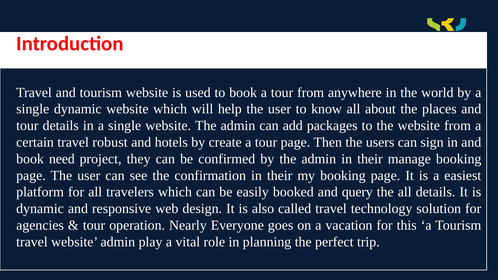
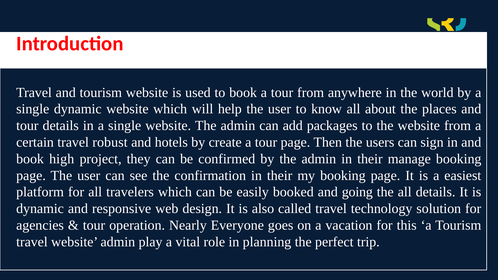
need: need -> high
query: query -> going
